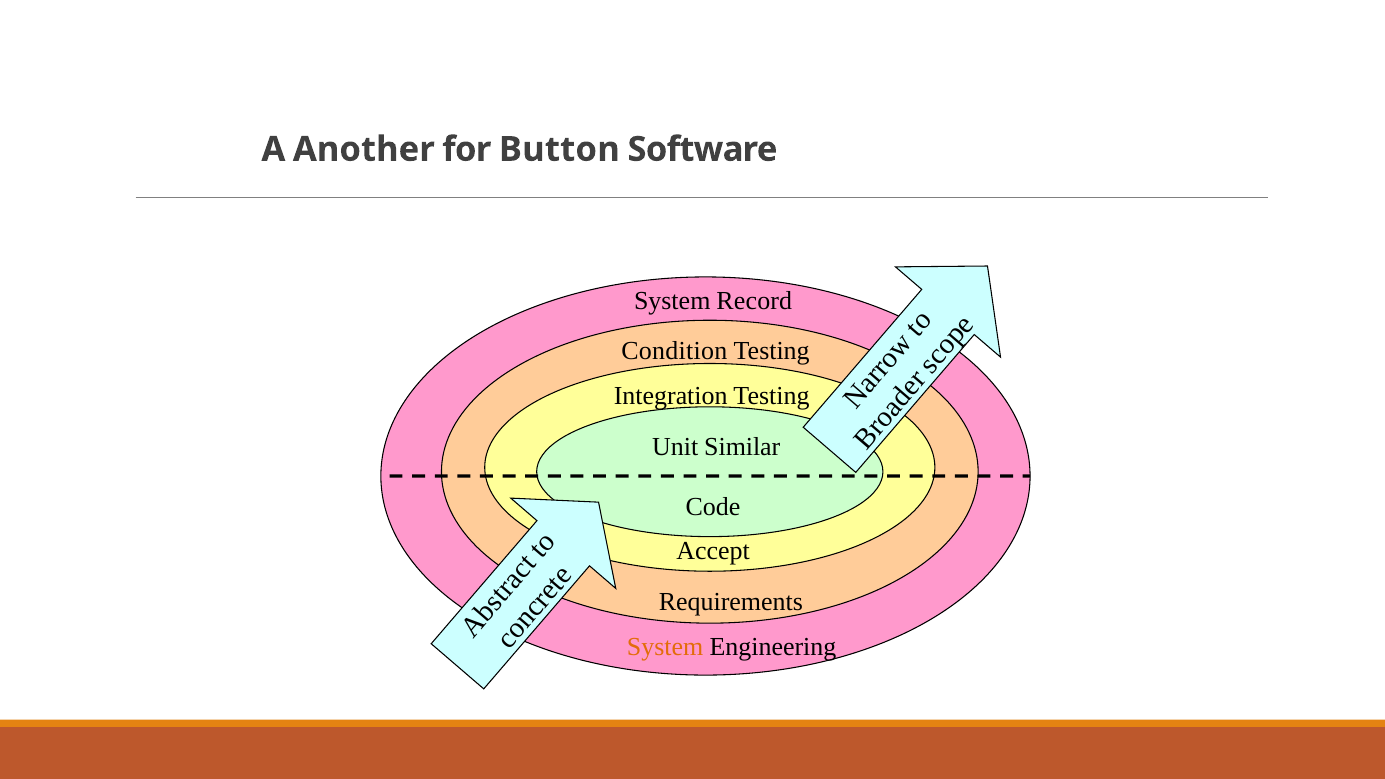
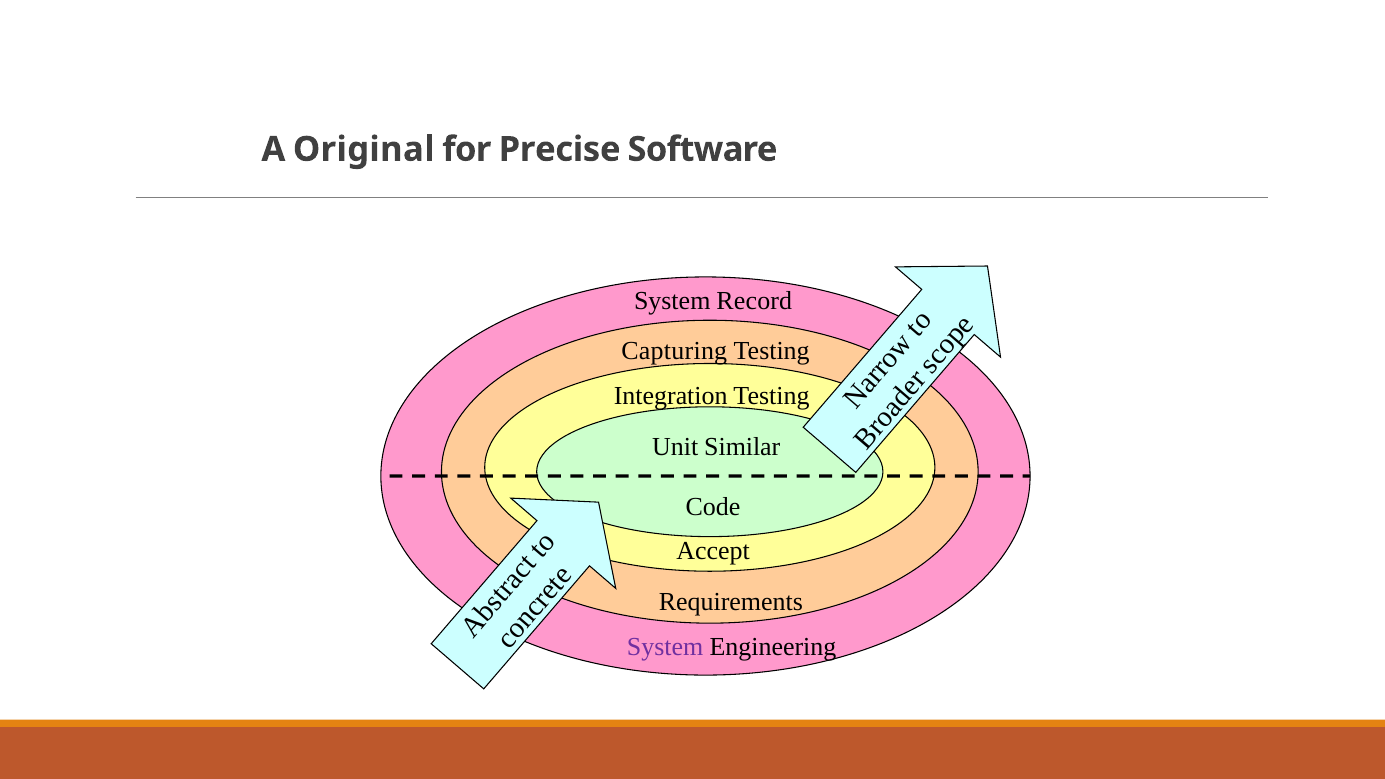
Another: Another -> Original
Button: Button -> Precise
Condition: Condition -> Capturing
System at (665, 647) colour: orange -> purple
